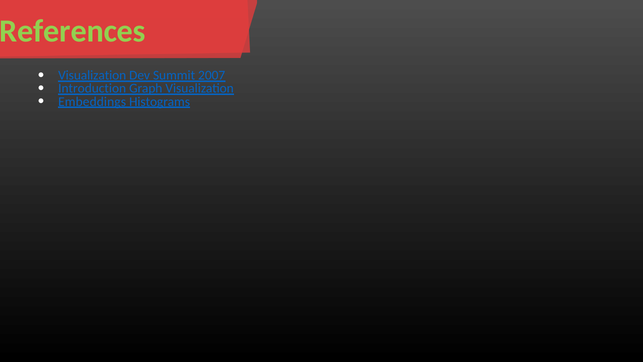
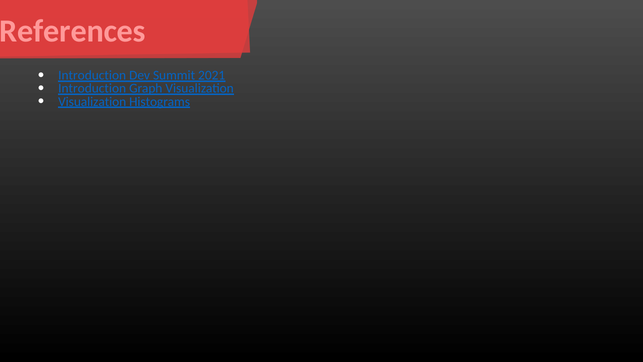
References colour: light green -> pink
Visualization at (92, 75): Visualization -> Introduction
2007: 2007 -> 2021
Embeddings at (92, 101): Embeddings -> Visualization
